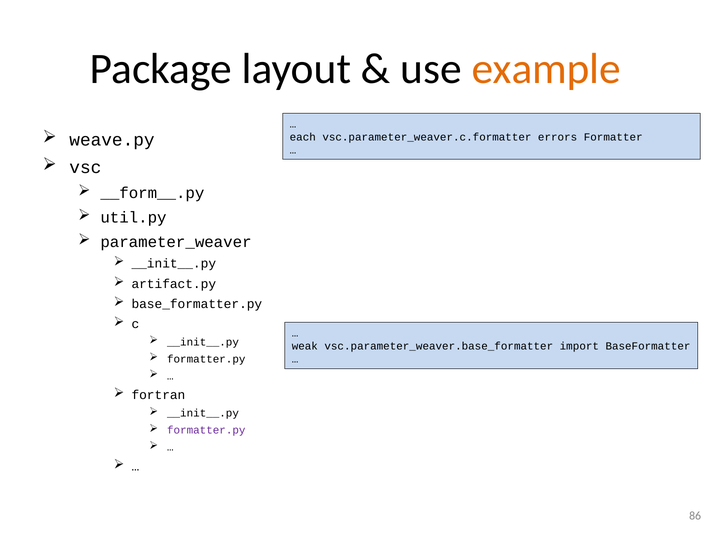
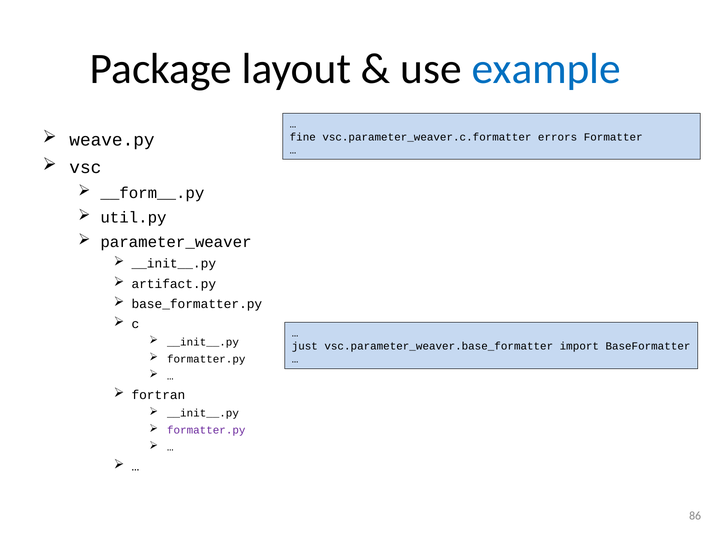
example colour: orange -> blue
each: each -> fine
weak: weak -> just
